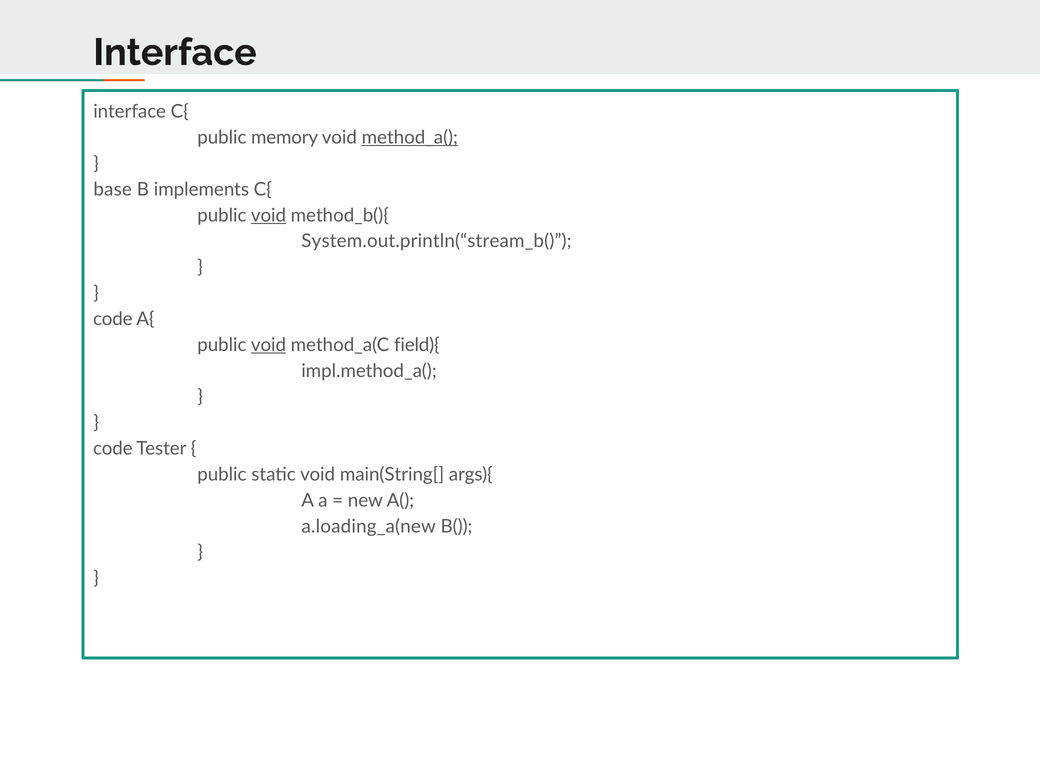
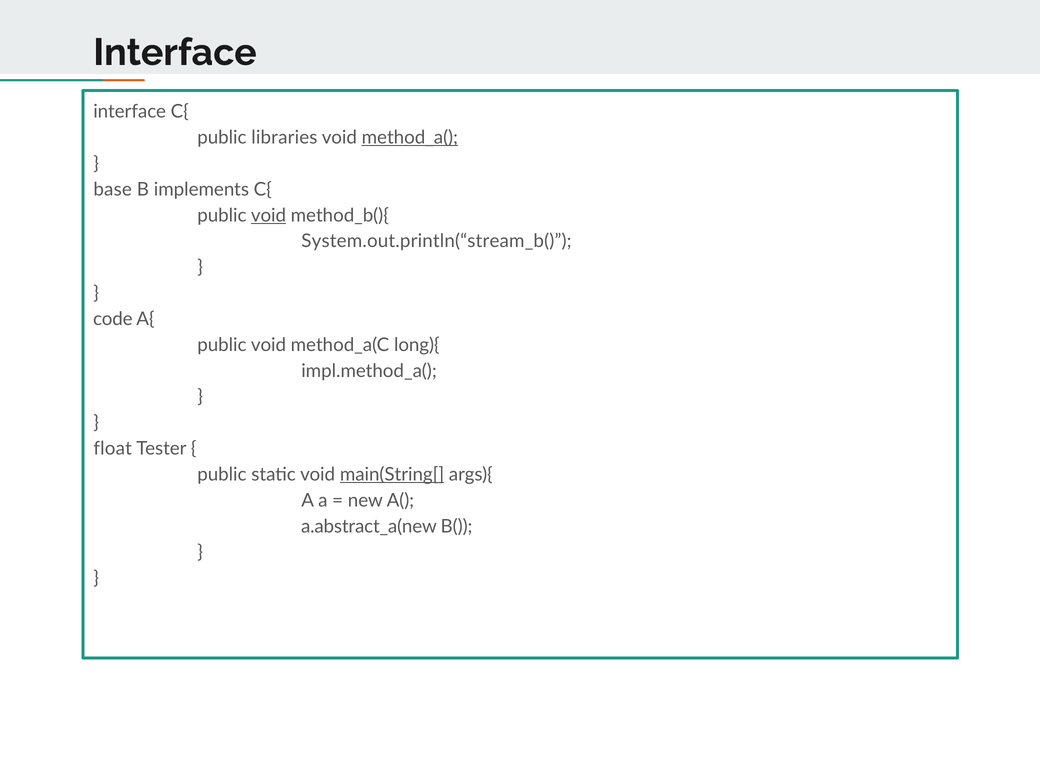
memory: memory -> libraries
void at (268, 345) underline: present -> none
field){: field){ -> long){
code at (113, 449): code -> float
main(String[ underline: none -> present
a.loading_a(new: a.loading_a(new -> a.abstract_a(new
